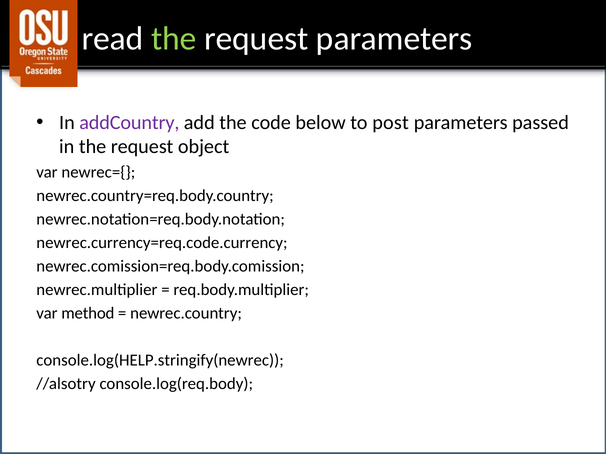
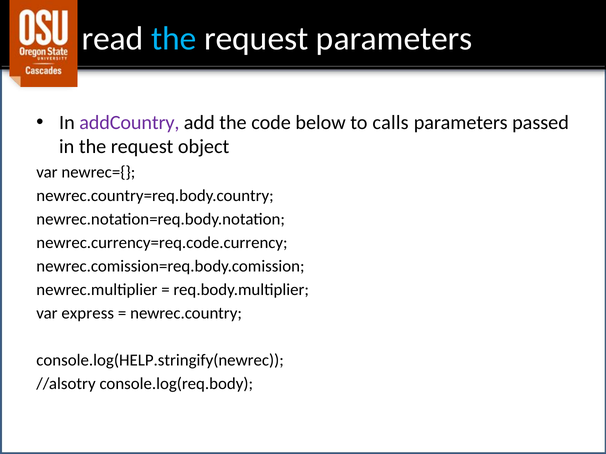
the at (174, 39) colour: light green -> light blue
post: post -> calls
method: method -> express
